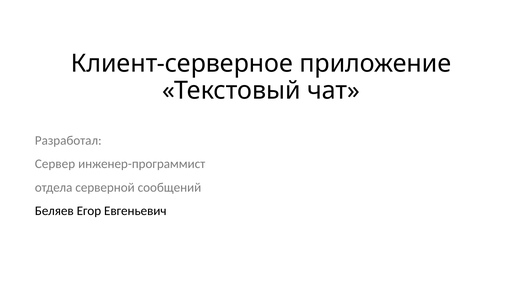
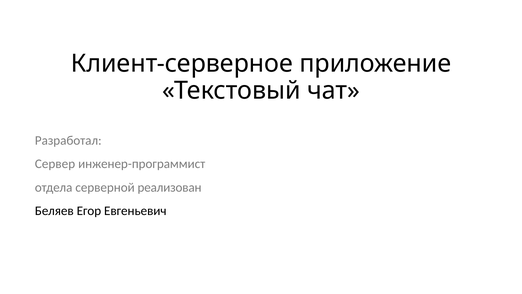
сообщений: сообщений -> реализован
